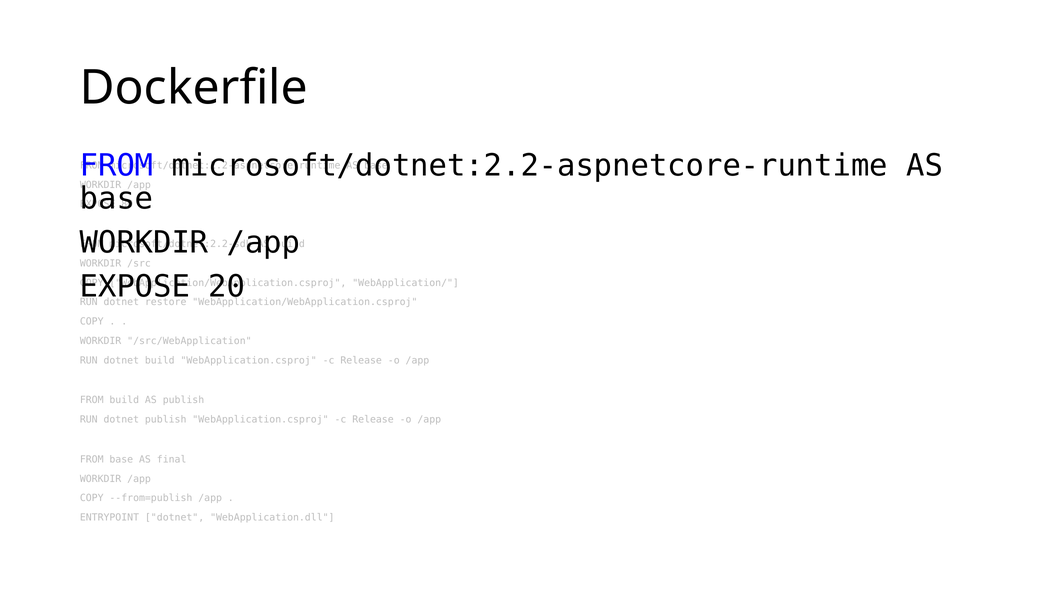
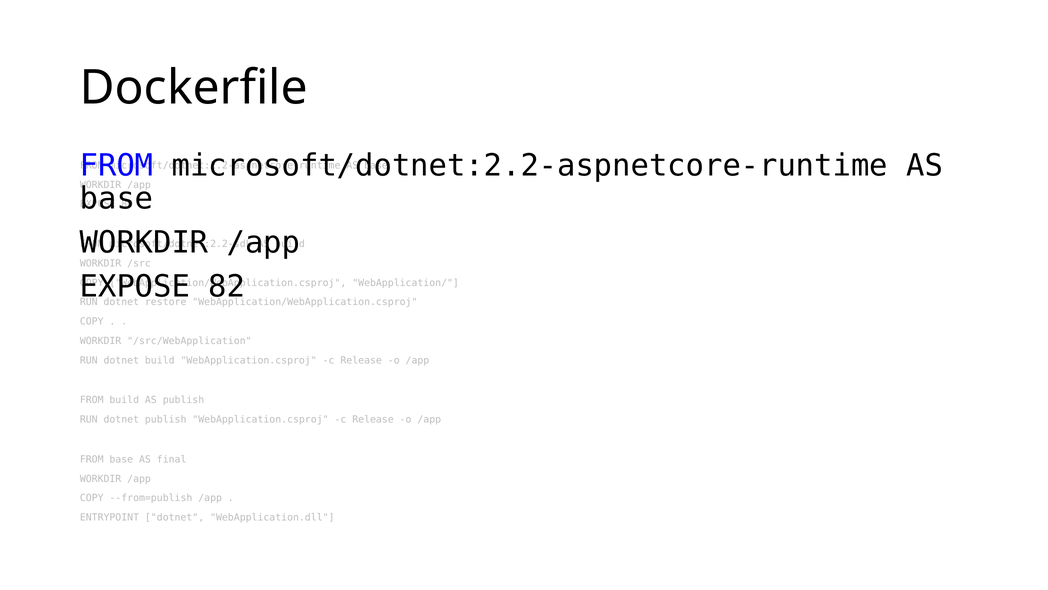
20: 20 -> 82
